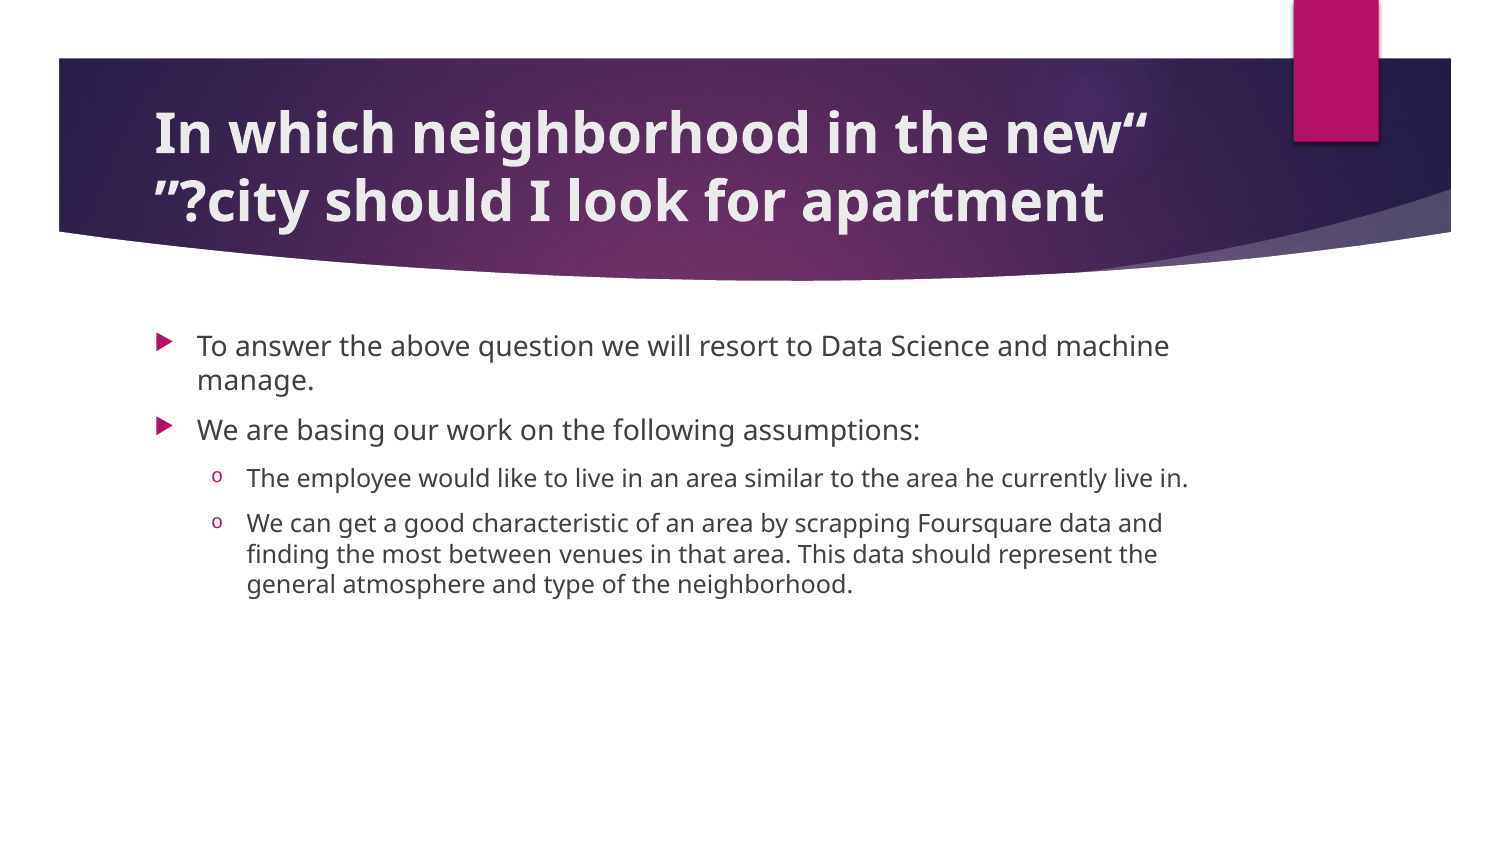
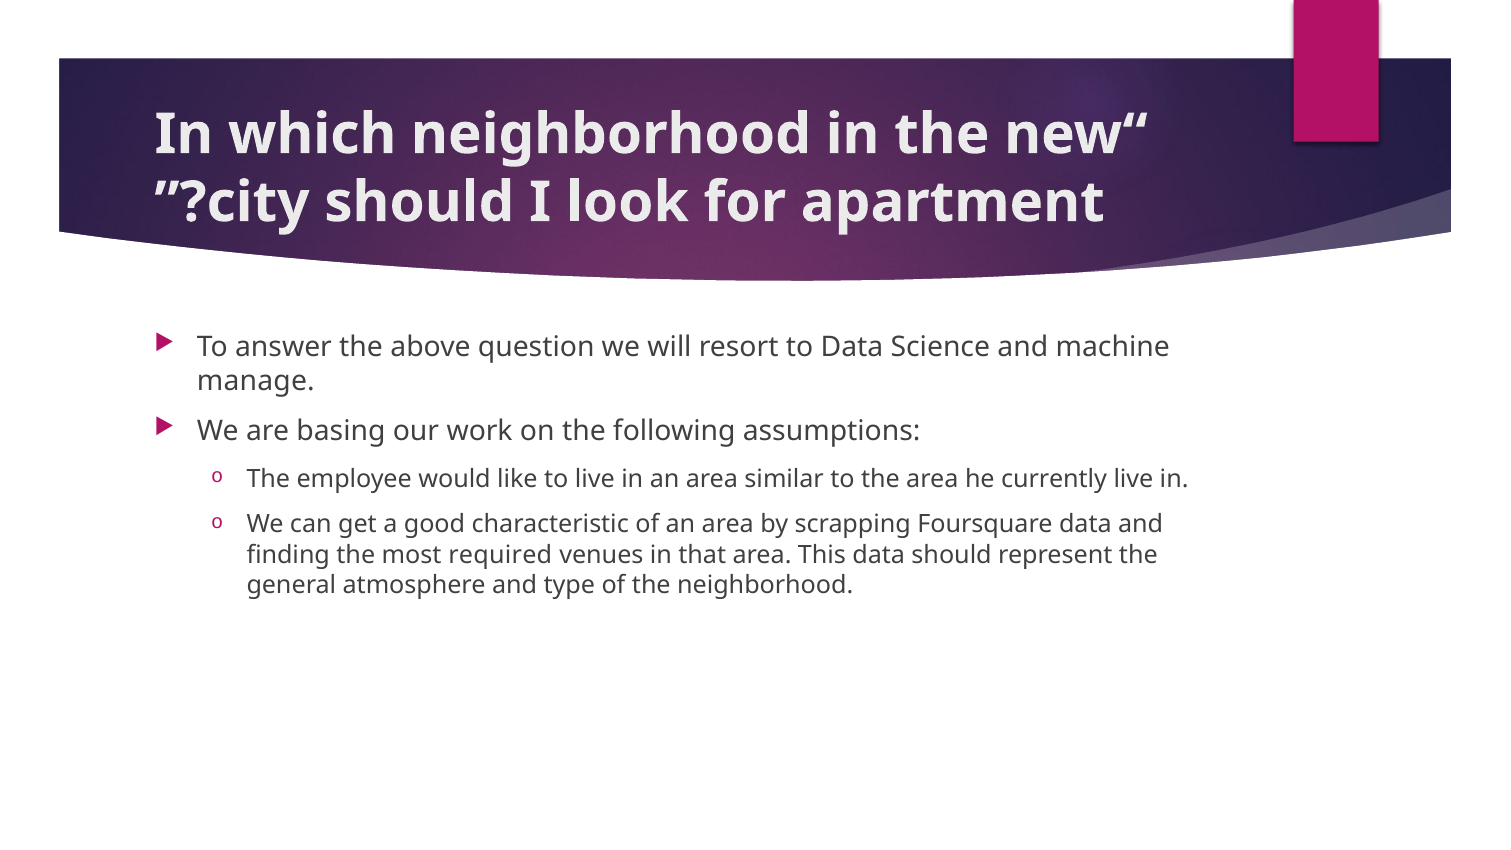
between: between -> required
